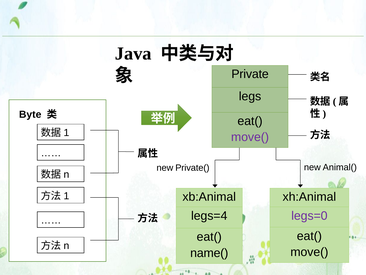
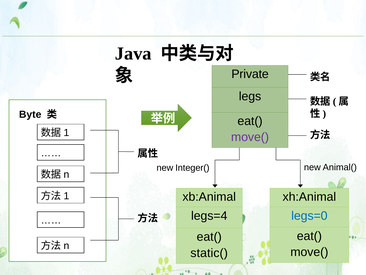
Private(: Private( -> Integer(
legs=0 colour: purple -> blue
name(: name( -> static(
